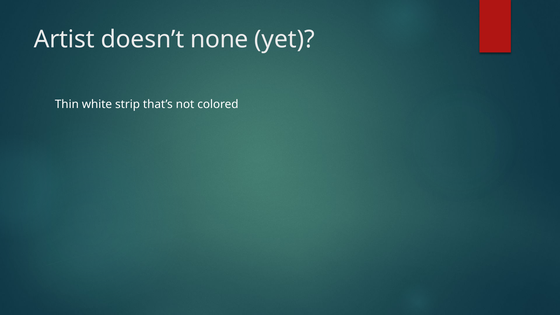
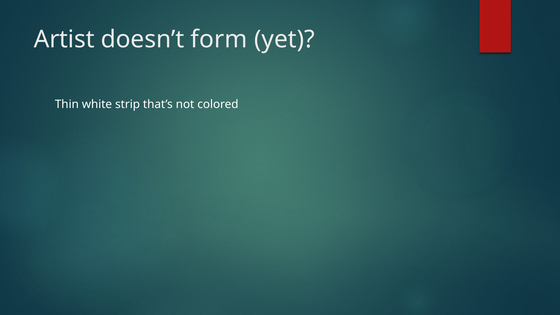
none: none -> form
